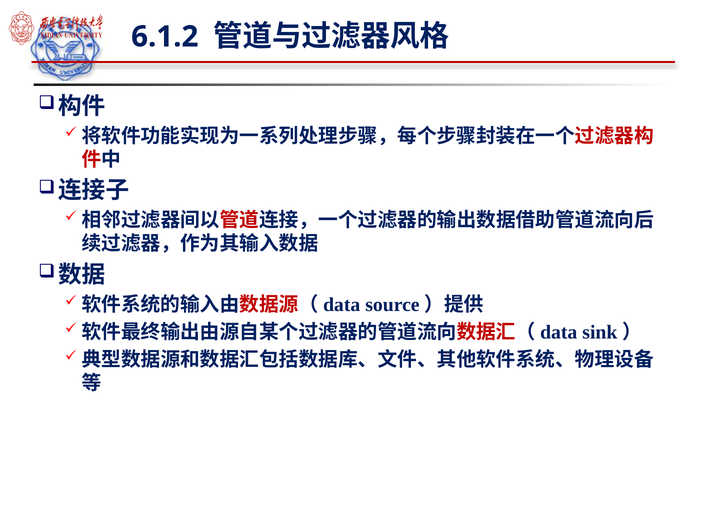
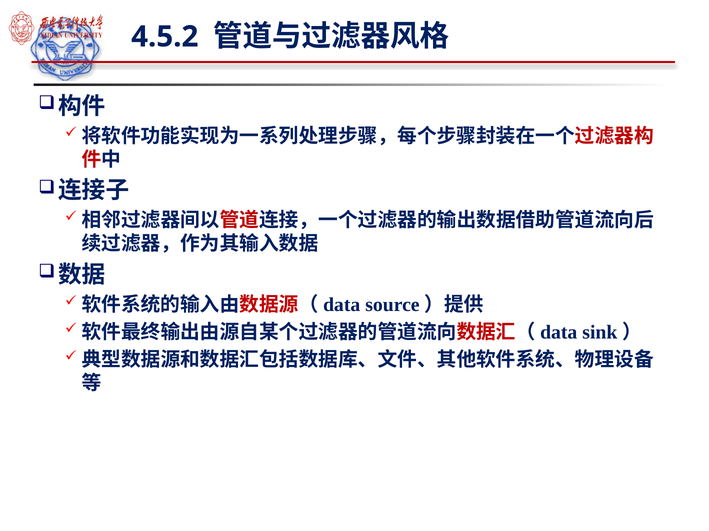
6.1.2: 6.1.2 -> 4.5.2
